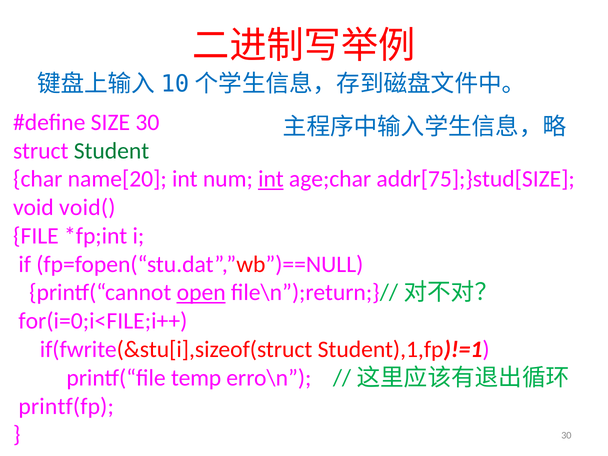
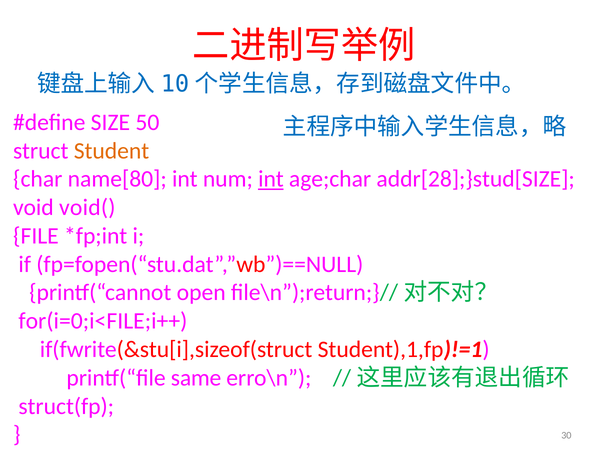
SIZE 30: 30 -> 50
Student colour: green -> orange
name[20: name[20 -> name[80
addr[75];}stud[SIZE: addr[75];}stud[SIZE -> addr[28];}stud[SIZE
open underline: present -> none
temp: temp -> same
printf(fp: printf(fp -> struct(fp
